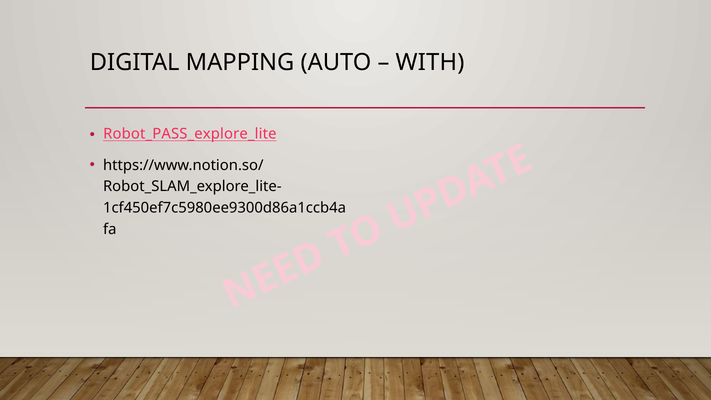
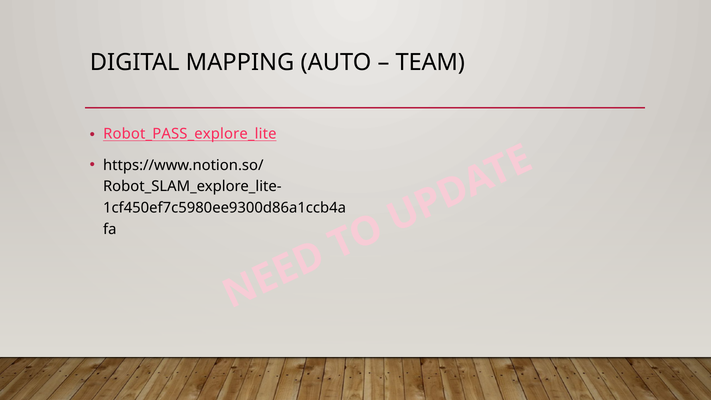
WITH: WITH -> TEAM
